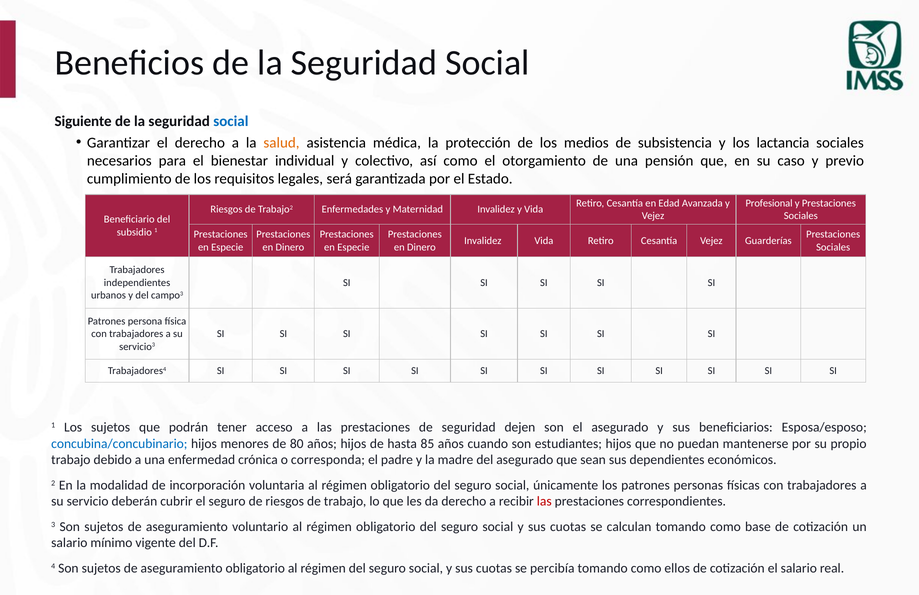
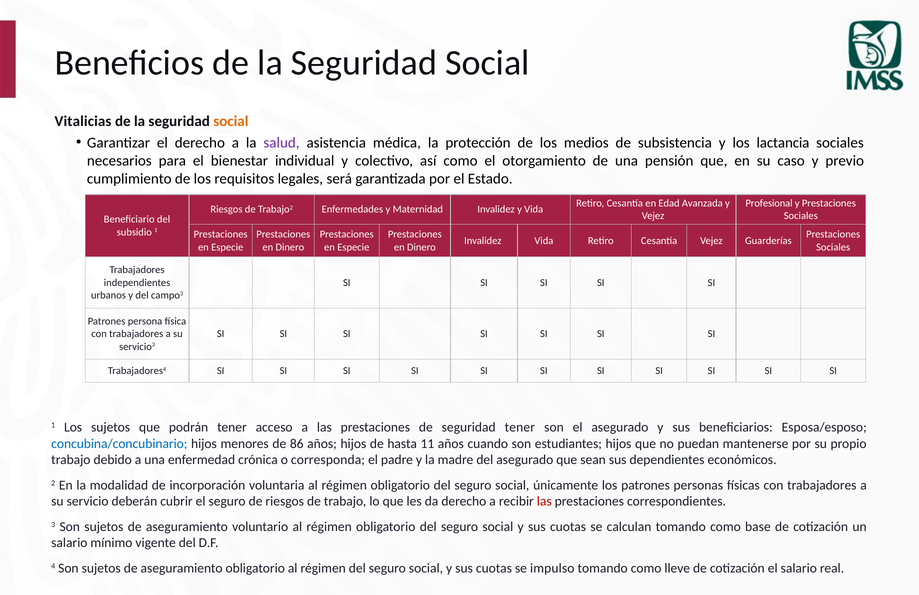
Siguiente: Siguiente -> Vitalicias
social at (231, 121) colour: blue -> orange
salud colour: orange -> purple
seguridad dejen: dejen -> tener
80: 80 -> 86
85: 85 -> 11
percibía: percibía -> impulso
ellos: ellos -> lleve
